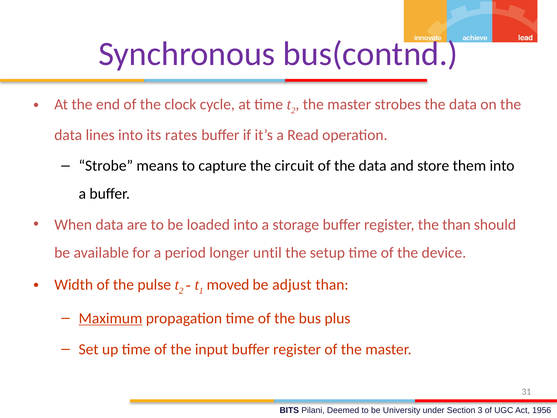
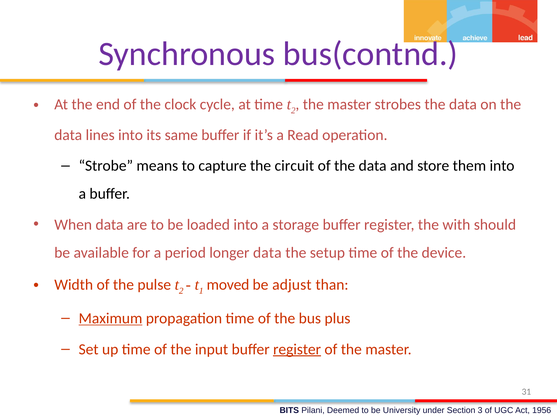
rates: rates -> same
the than: than -> with
longer until: until -> data
register at (297, 349) underline: none -> present
